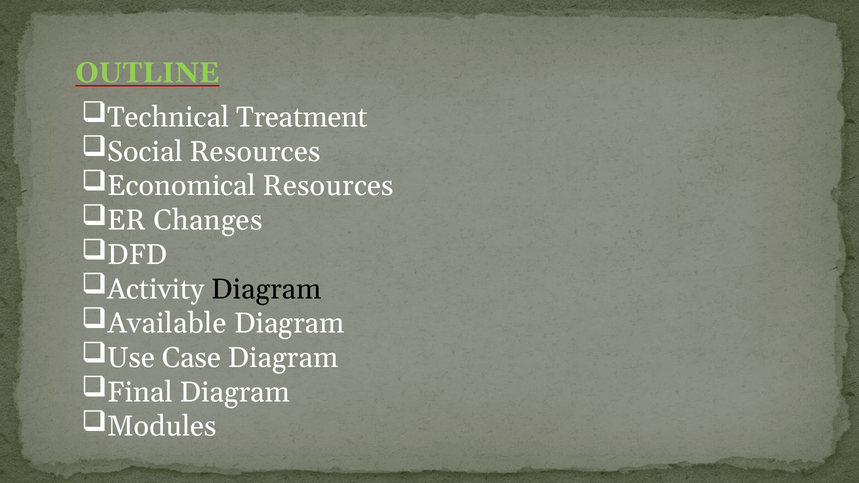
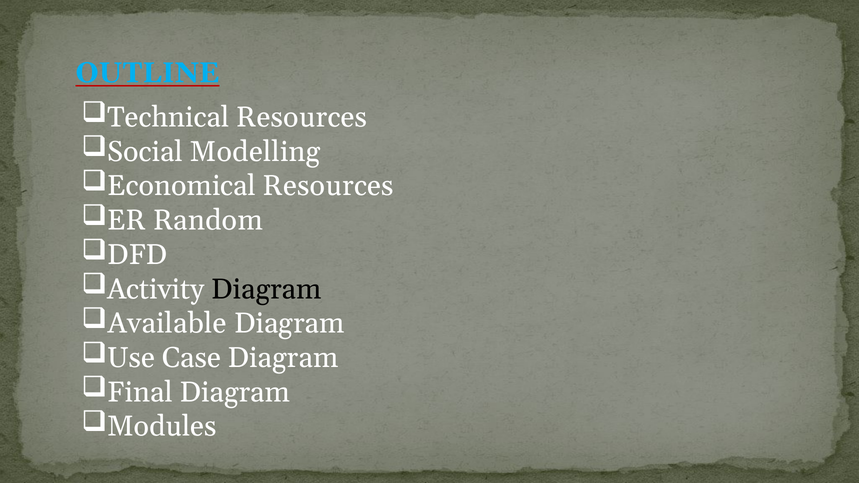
OUTLINE colour: light green -> light blue
Technical Treatment: Treatment -> Resources
Social Resources: Resources -> Modelling
Changes: Changes -> Random
